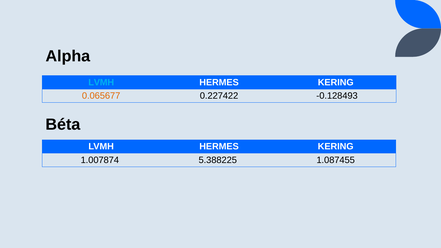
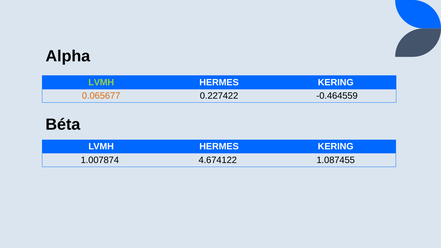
LVMH at (101, 82) colour: light blue -> light green
-0.128493: -0.128493 -> -0.464559
5.388225: 5.388225 -> 4.674122
